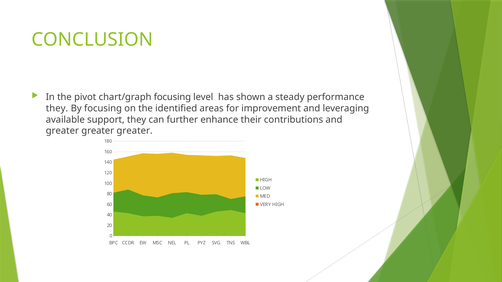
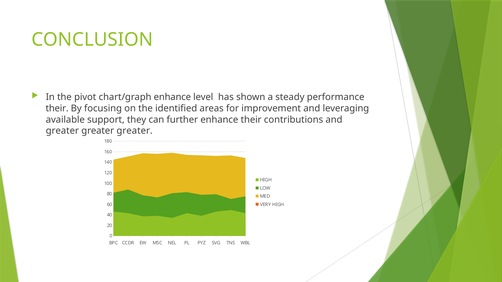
chart/graph focusing: focusing -> enhance
they at (57, 108): they -> their
